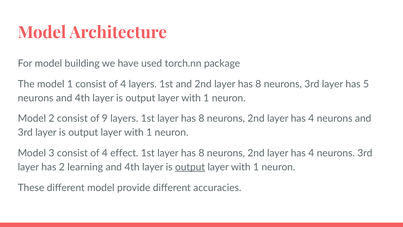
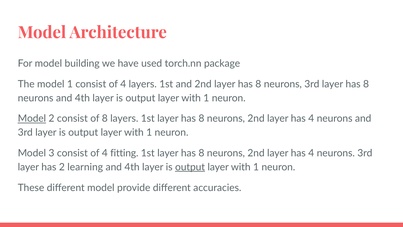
3rd layer has 5: 5 -> 8
Model at (32, 118) underline: none -> present
of 9: 9 -> 8
effect: effect -> fitting
